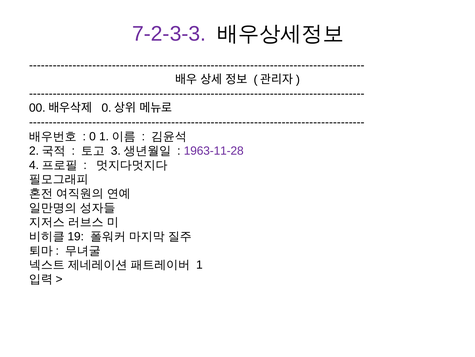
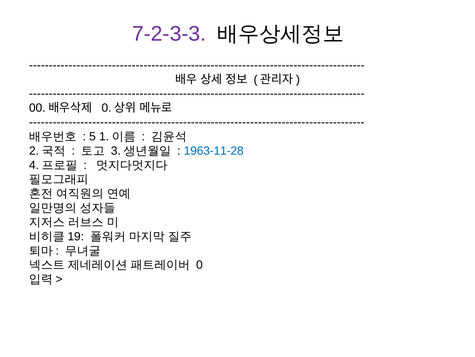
0: 0 -> 5
1963-11-28 colour: purple -> blue
1 at (199, 264): 1 -> 0
